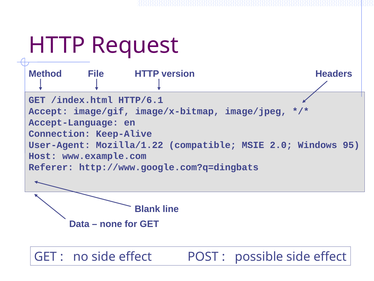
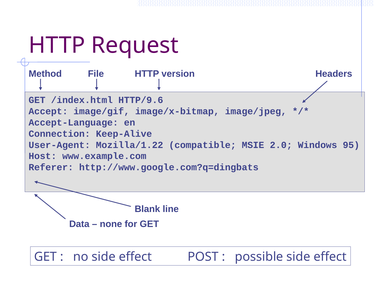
HTTP/6.1: HTTP/6.1 -> HTTP/9.6
